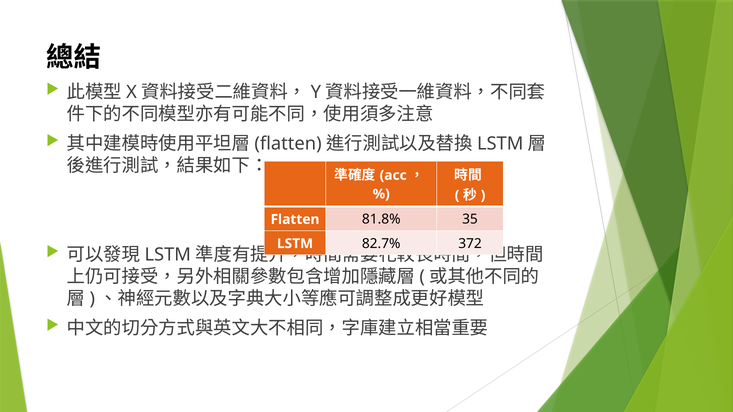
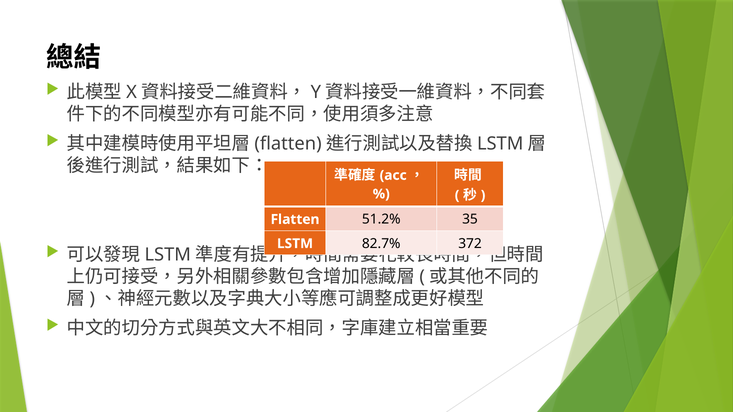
81.8%: 81.8% -> 51.2%
